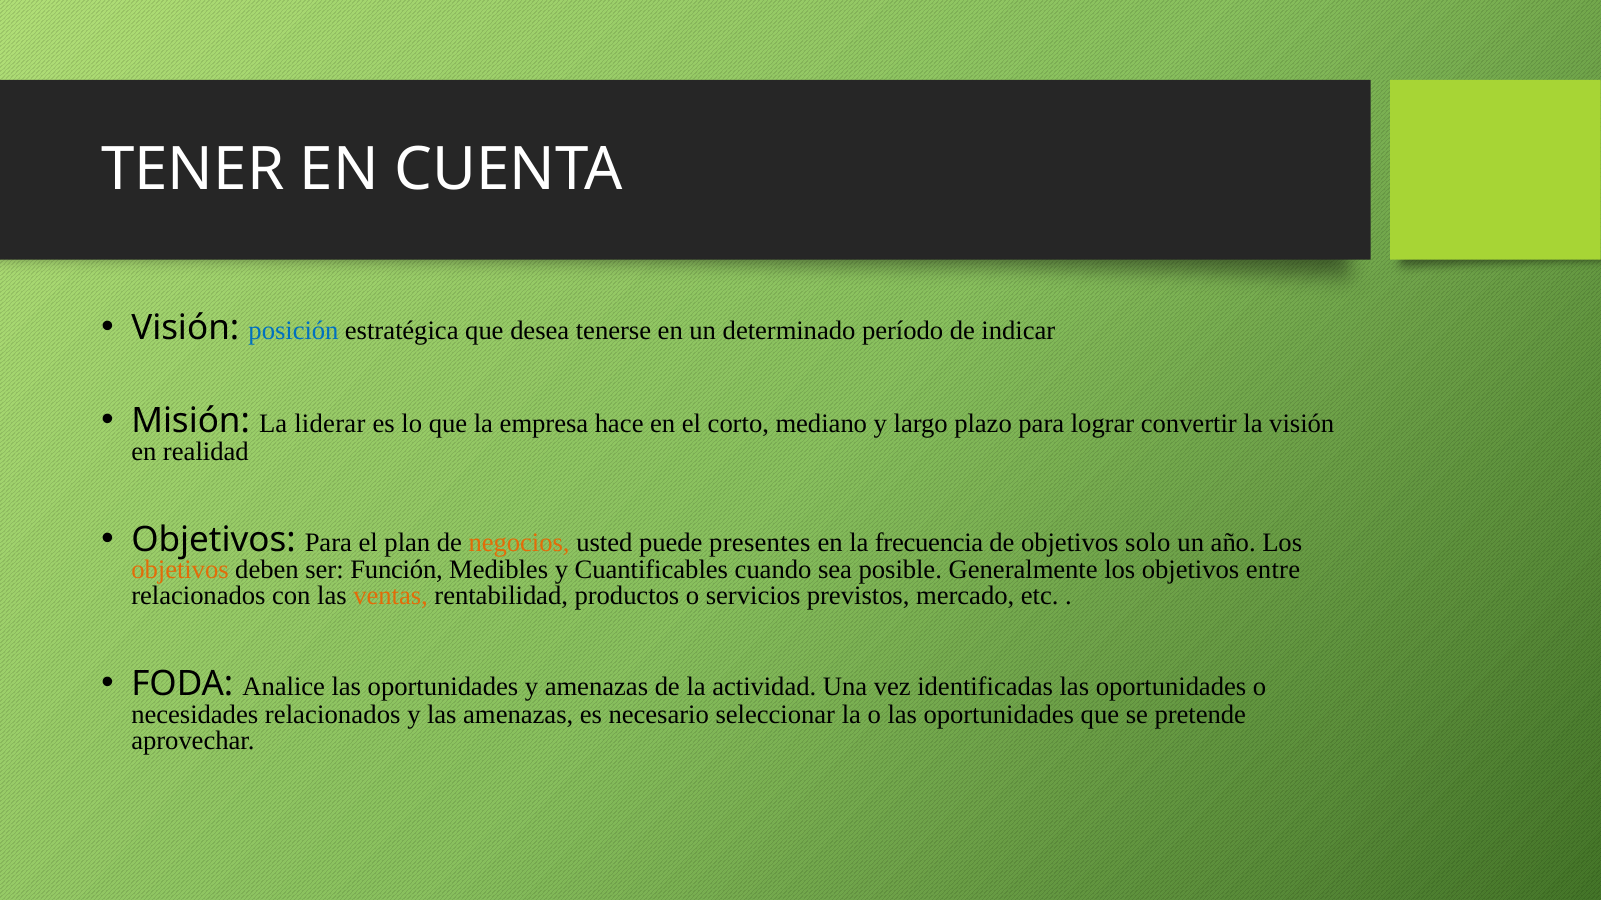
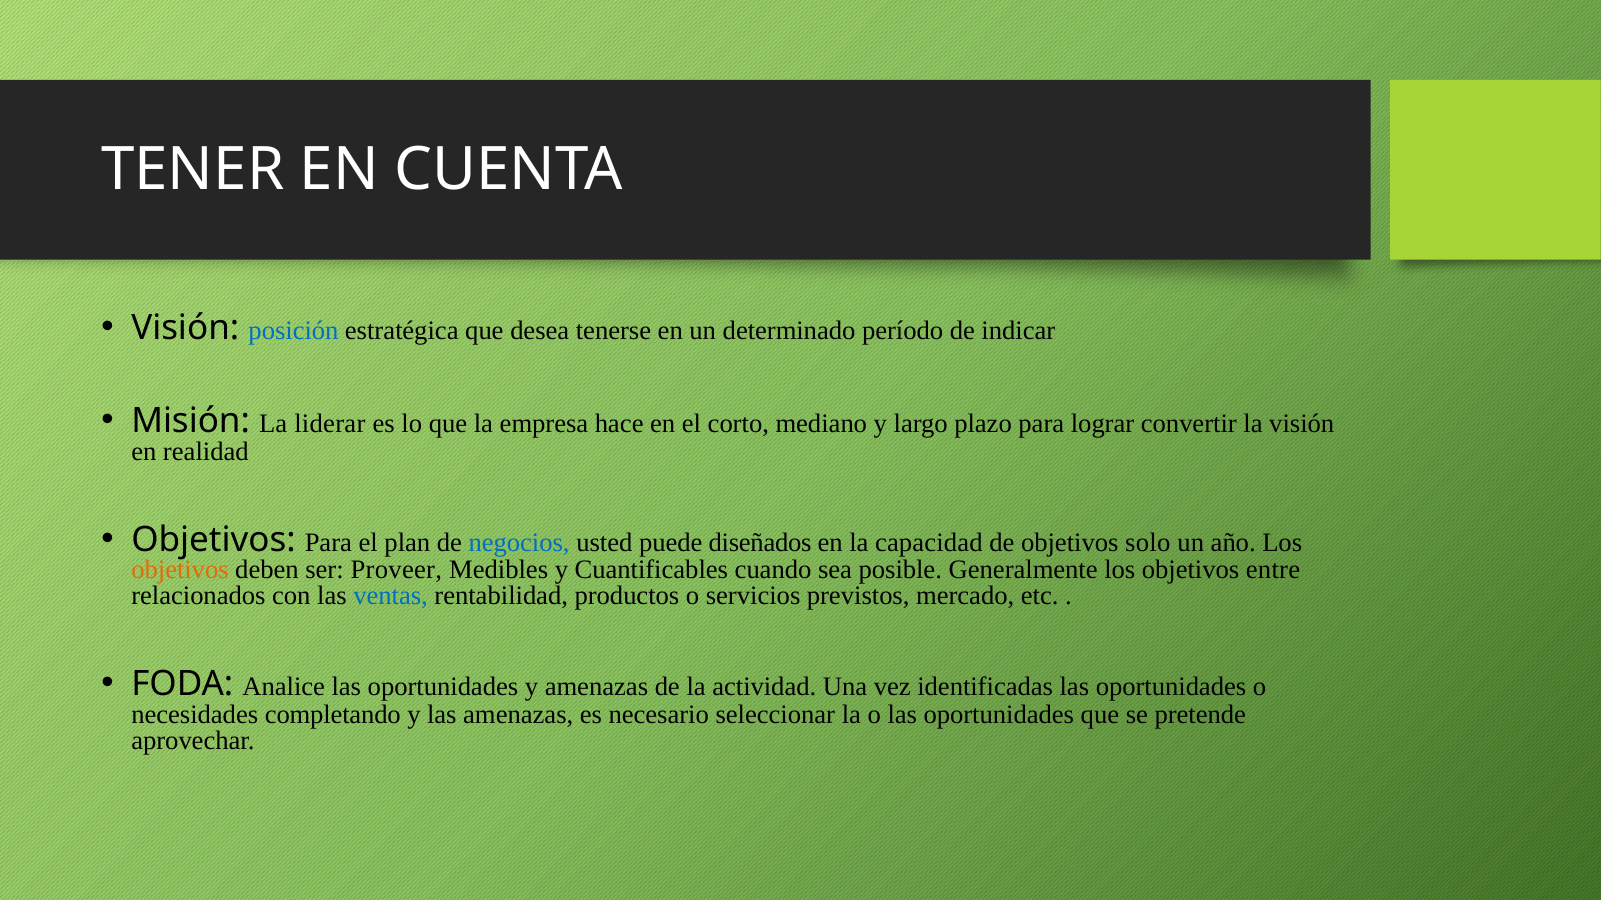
negocios colour: orange -> blue
presentes: presentes -> diseñados
frecuencia: frecuencia -> capacidad
Función: Función -> Proveer
ventas colour: orange -> blue
necesidades relacionados: relacionados -> completando
